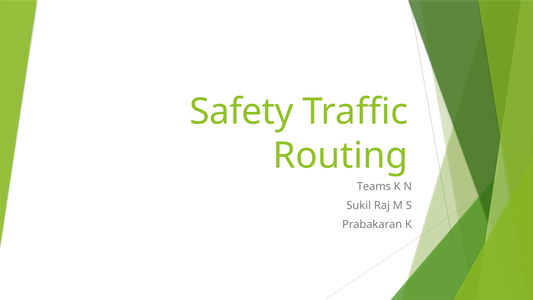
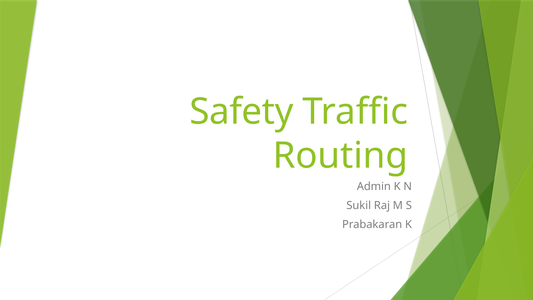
Teams: Teams -> Admin
